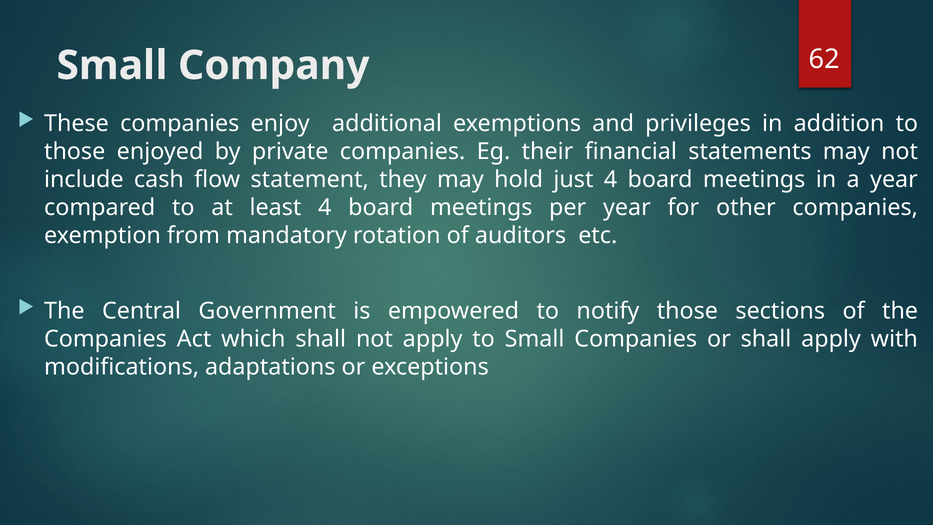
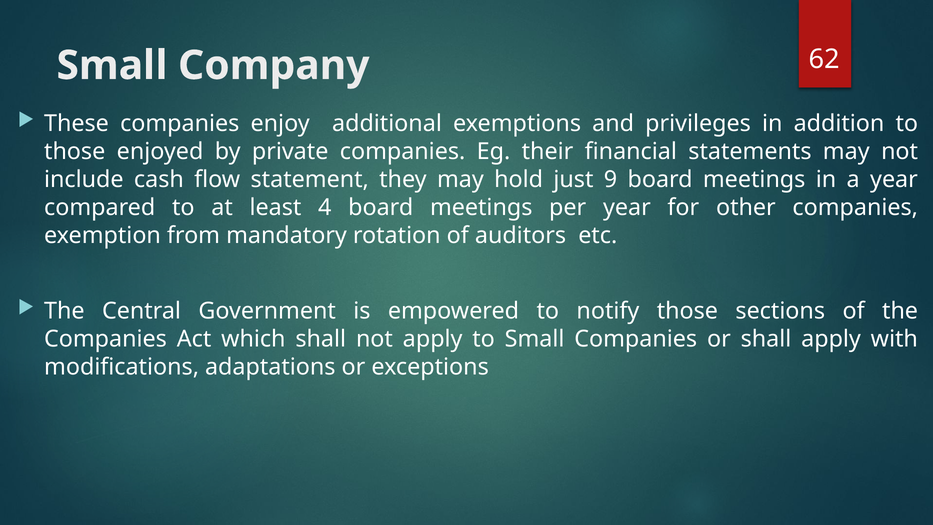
just 4: 4 -> 9
